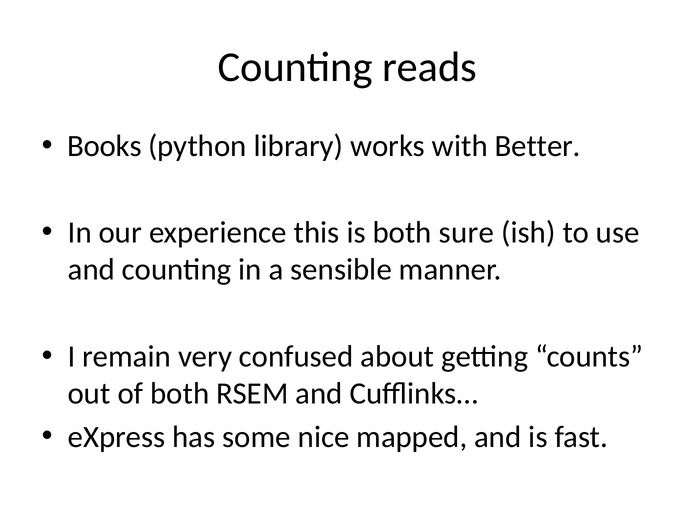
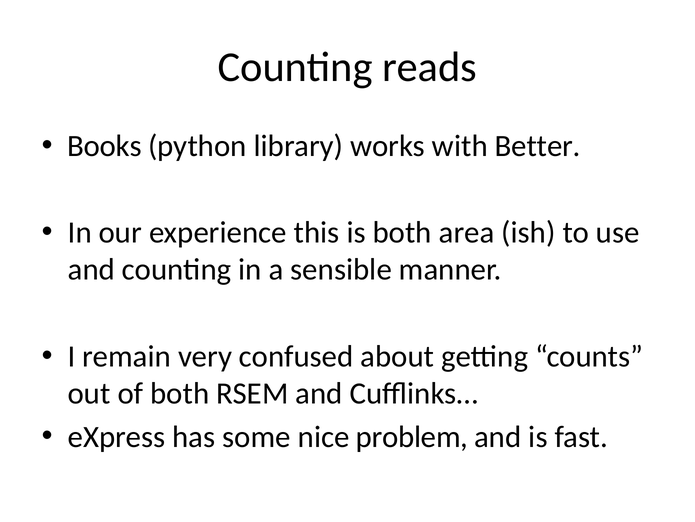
sure: sure -> area
mapped: mapped -> problem
